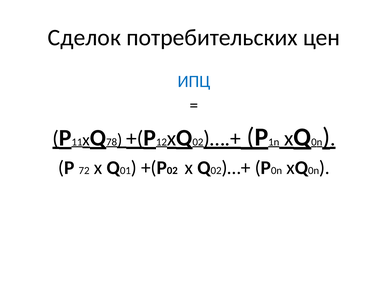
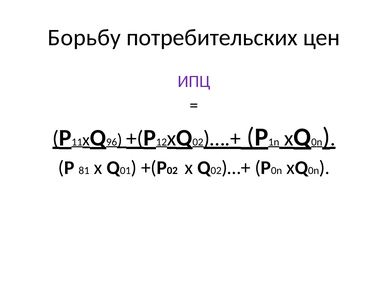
Сделок: Сделок -> Борьбу
ИПЦ colour: blue -> purple
78: 78 -> 96
72: 72 -> 81
